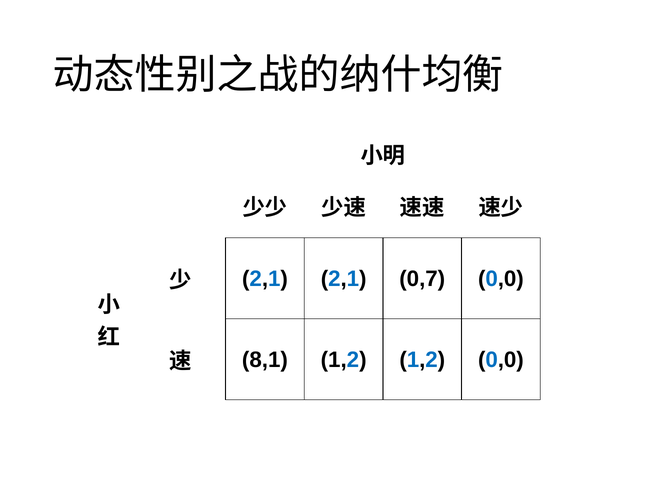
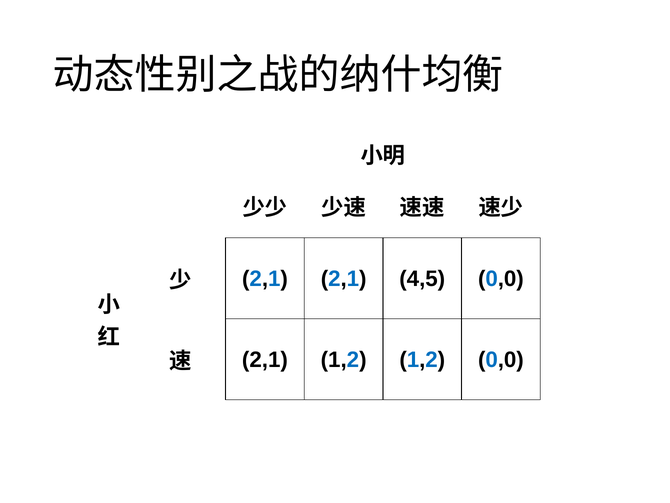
0,7: 0,7 -> 4,5
8,1 at (265, 359): 8,1 -> 2,1
